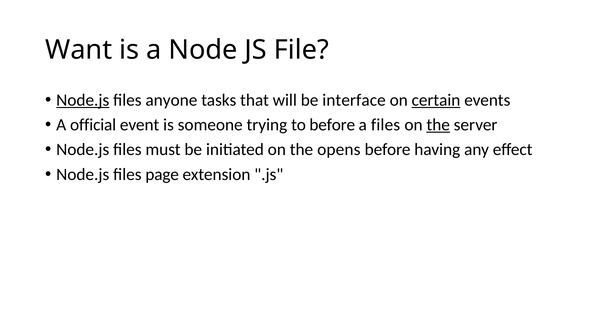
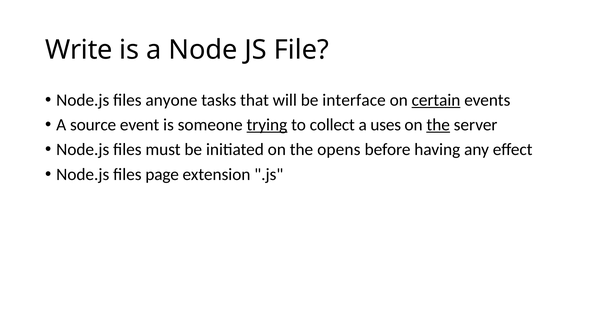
Want: Want -> Write
Node.js at (83, 100) underline: present -> none
official: official -> source
trying underline: none -> present
to before: before -> collect
a files: files -> uses
